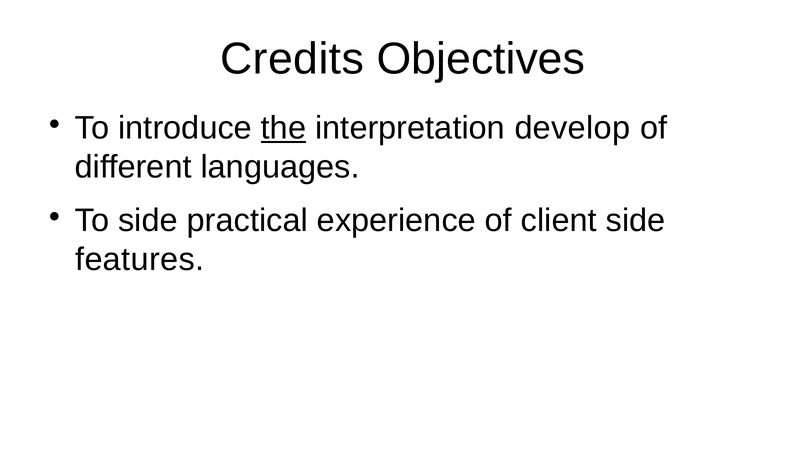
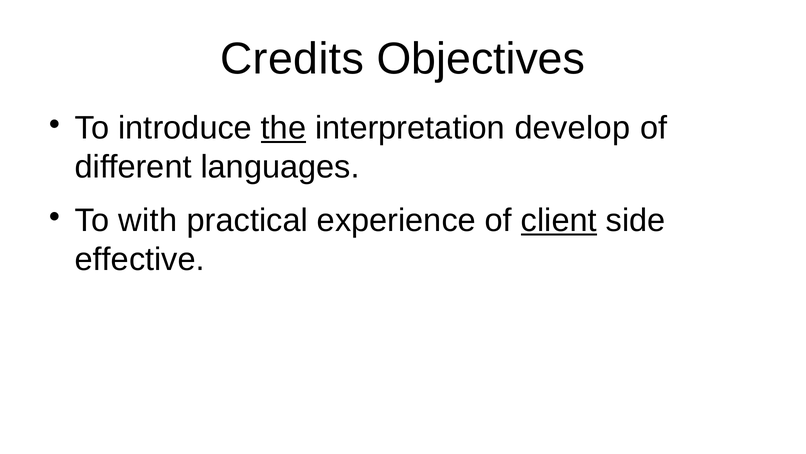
To side: side -> with
client underline: none -> present
features: features -> effective
